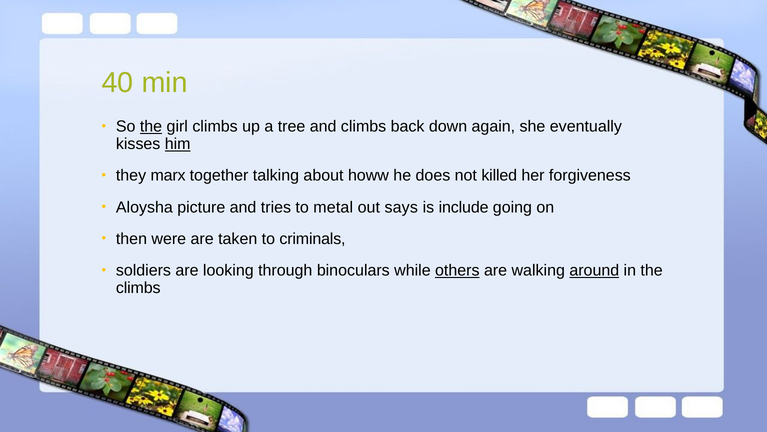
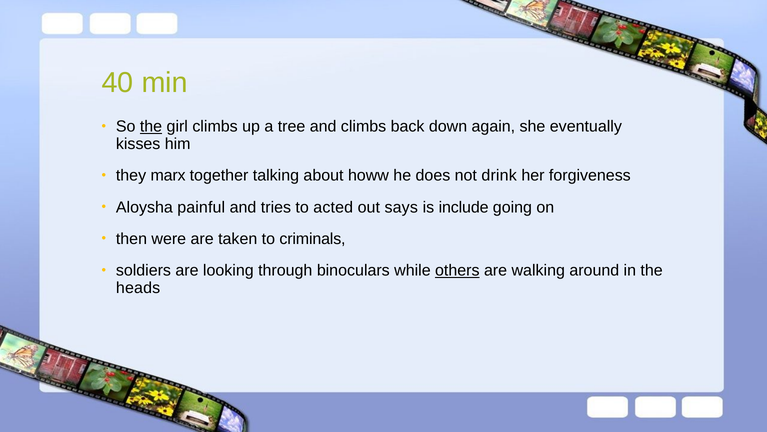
him underline: present -> none
killed: killed -> drink
picture: picture -> painful
metal: metal -> acted
around underline: present -> none
climbs at (138, 288): climbs -> heads
